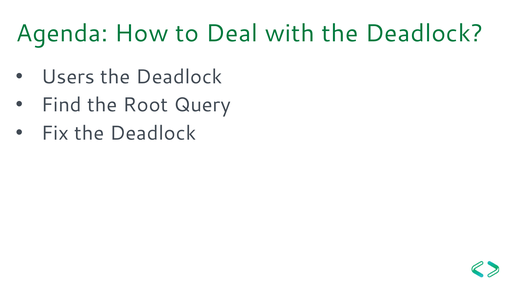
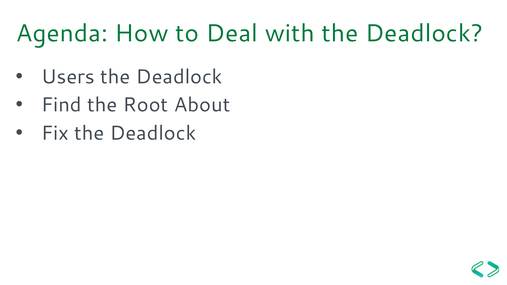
Query: Query -> About
